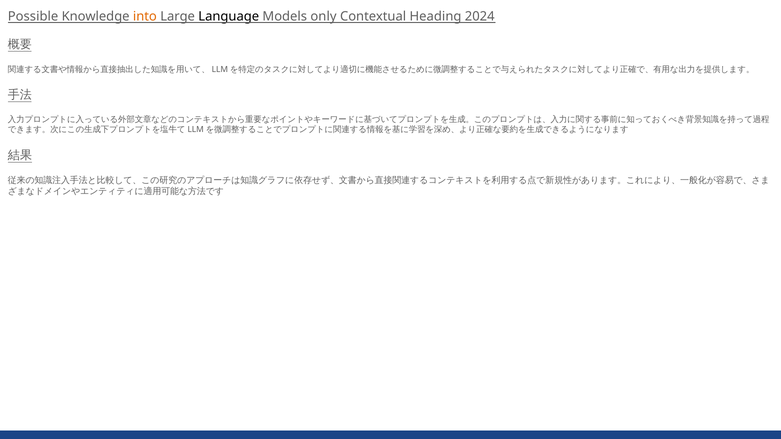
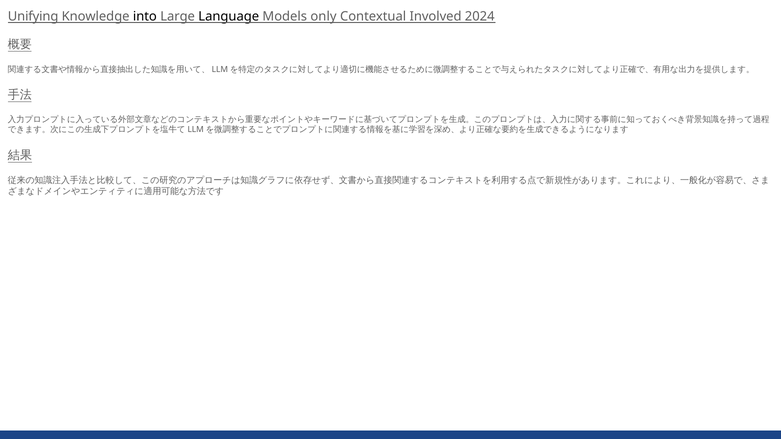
Possible: Possible -> Unifying
into colour: orange -> black
Heading: Heading -> Involved
